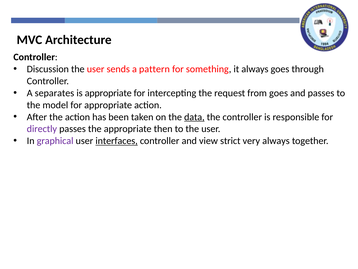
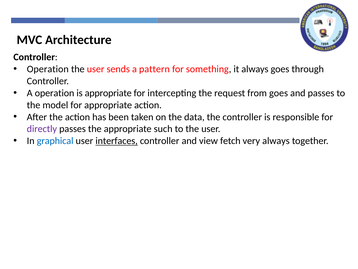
Discussion at (48, 69): Discussion -> Operation
A separates: separates -> operation
data underline: present -> none
then: then -> such
graphical colour: purple -> blue
strict: strict -> fetch
